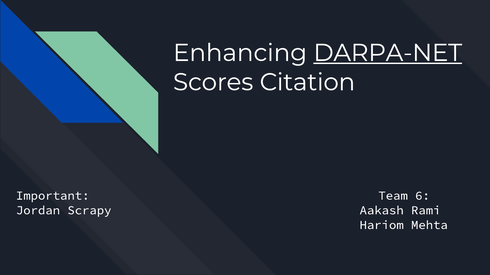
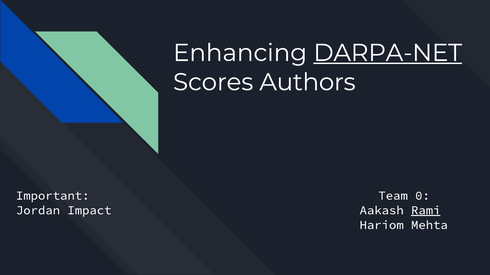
Citation: Citation -> Authors
6: 6 -> 0
Scrapy: Scrapy -> Impact
Rami underline: none -> present
